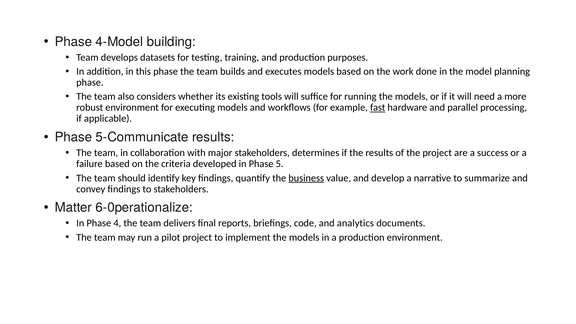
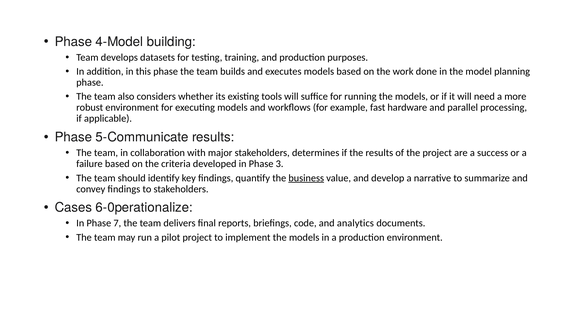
fast underline: present -> none
5: 5 -> 3
Matter: Matter -> Cases
4: 4 -> 7
